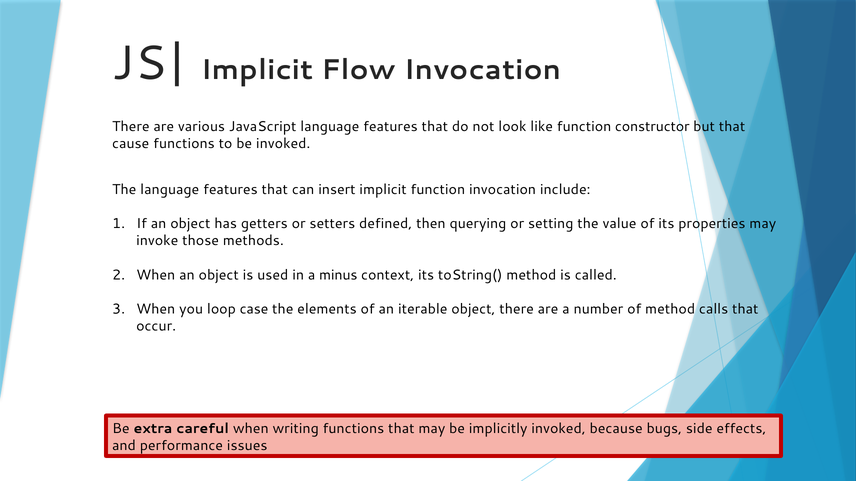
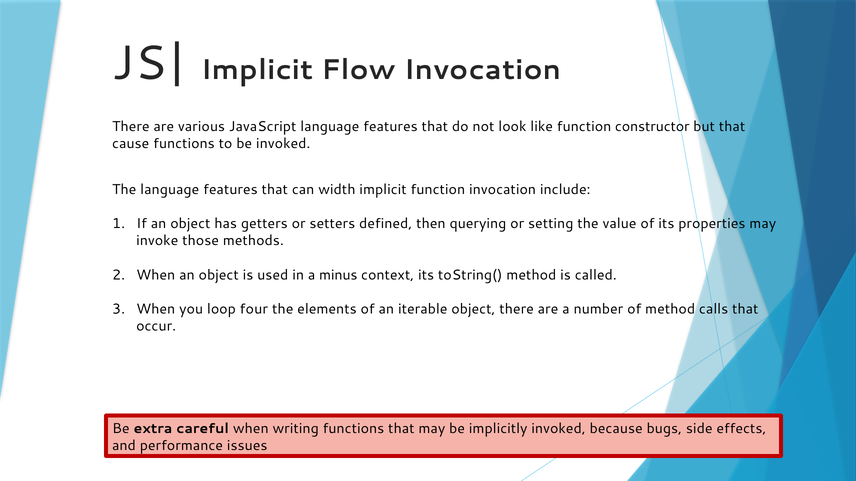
insert: insert -> width
case: case -> four
